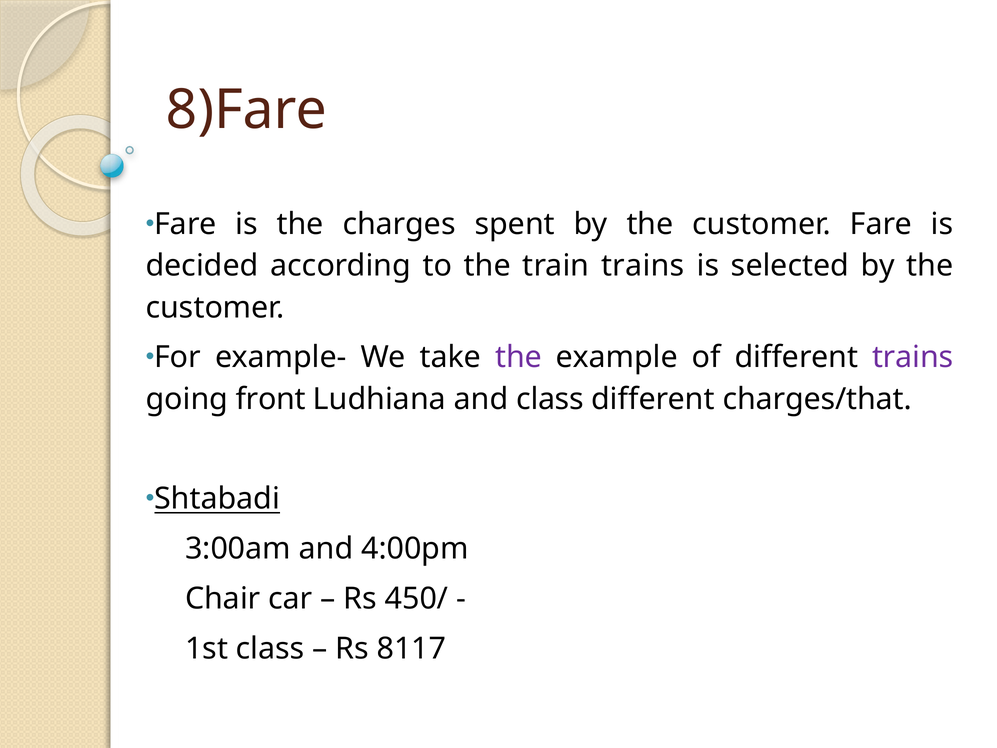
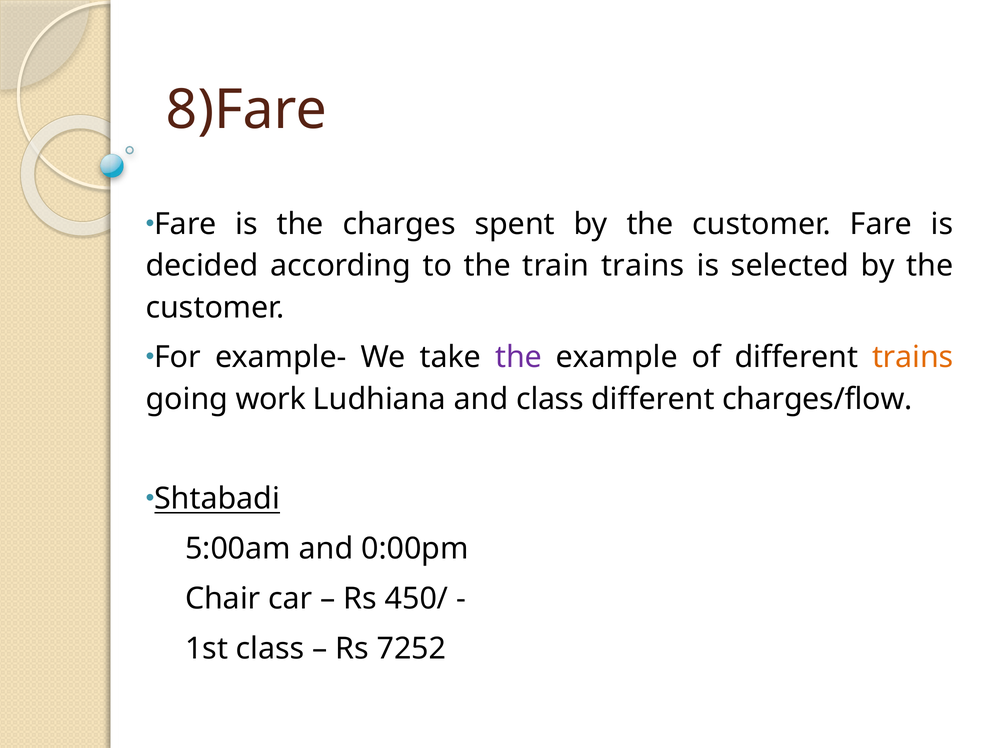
trains at (913, 357) colour: purple -> orange
front: front -> work
charges/that: charges/that -> charges/flow
3:00am: 3:00am -> 5:00am
4:00pm: 4:00pm -> 0:00pm
8117: 8117 -> 7252
